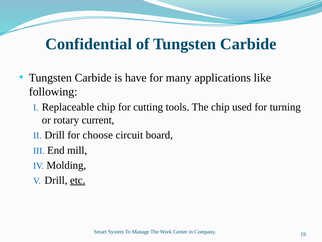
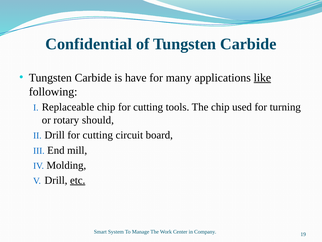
like underline: none -> present
current: current -> should
Drill for choose: choose -> cutting
